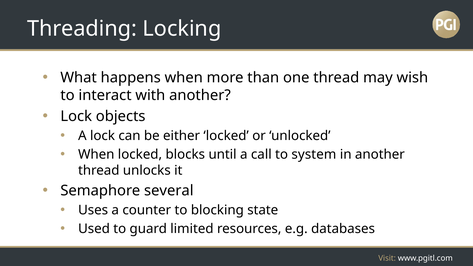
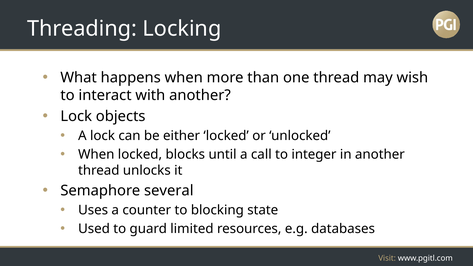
system: system -> integer
